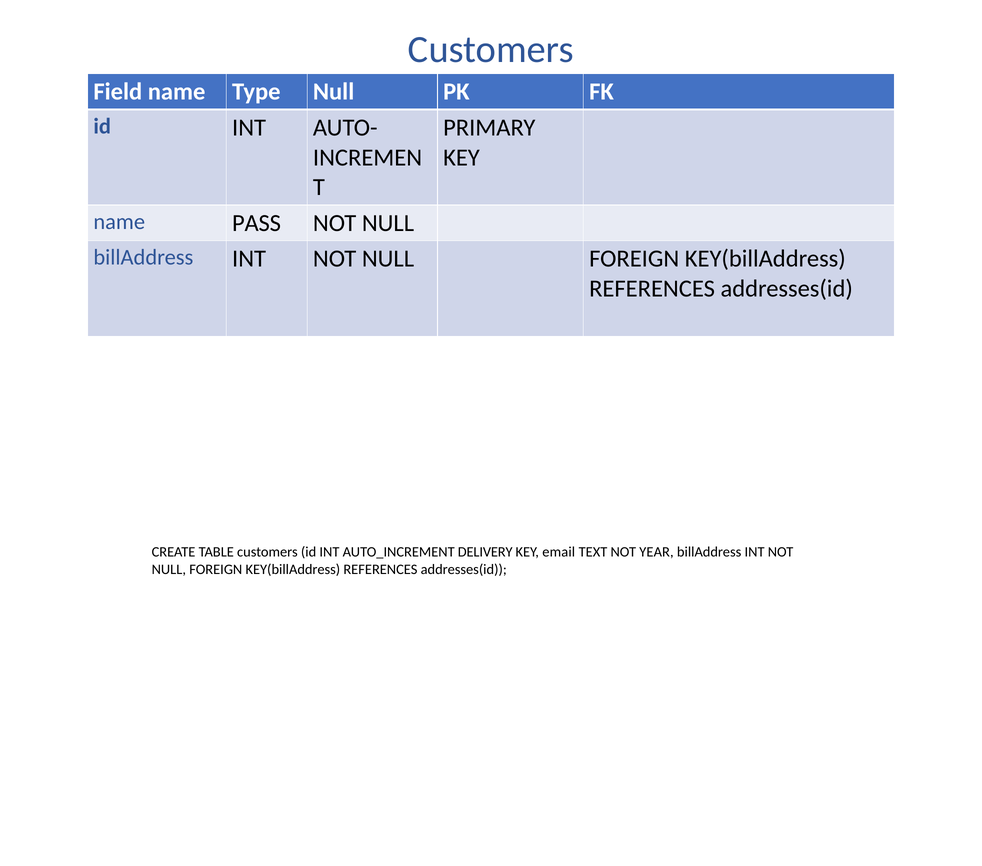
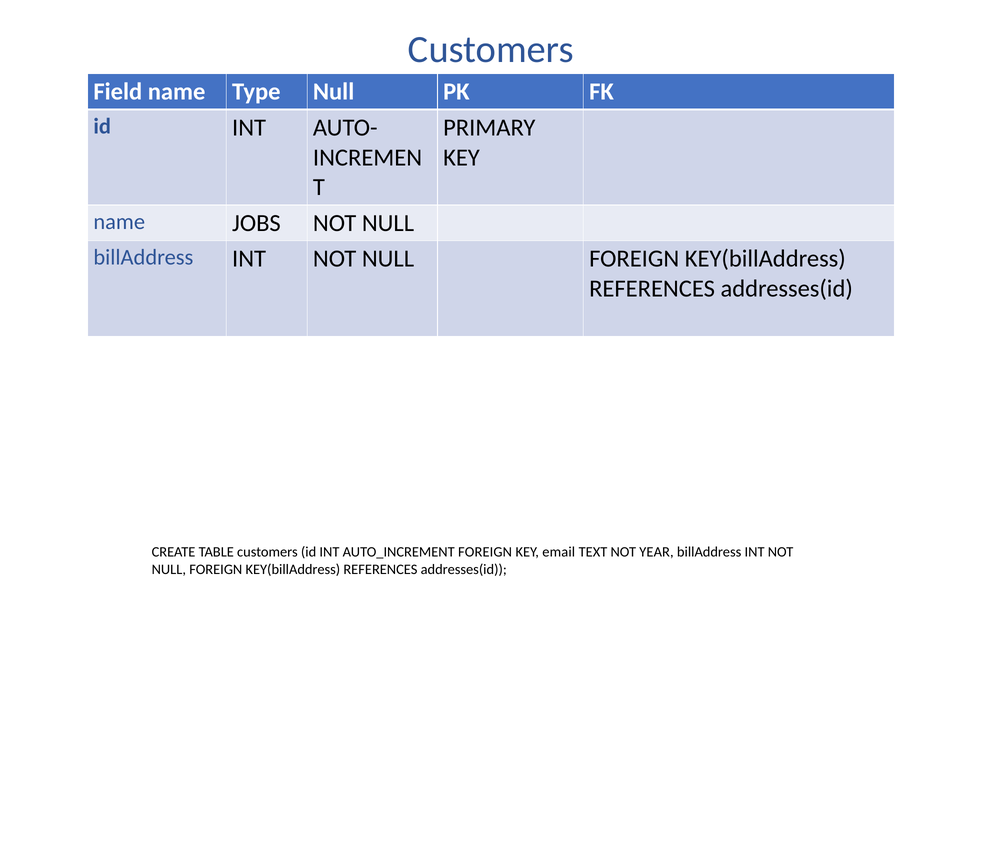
PASS: PASS -> JOBS
AUTO_INCREMENT DELIVERY: DELIVERY -> FOREIGN
